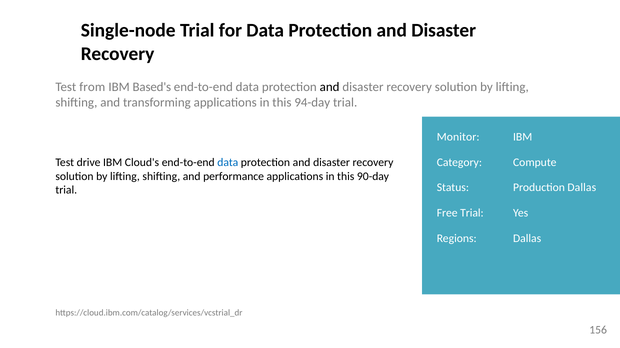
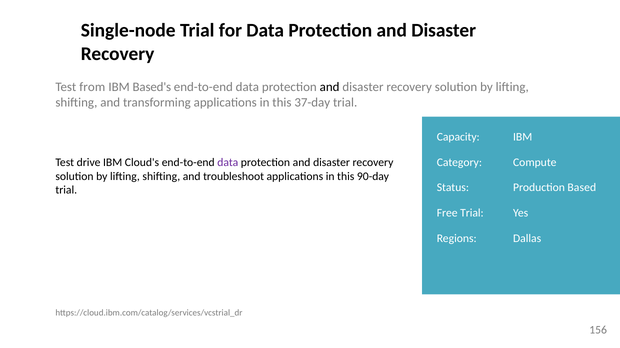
94-day: 94-day -> 37-day
Monitor: Monitor -> Capacity
data at (228, 163) colour: blue -> purple
performance: performance -> troubleshoot
Production Dallas: Dallas -> Based
